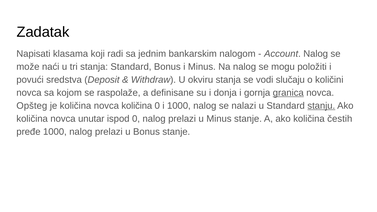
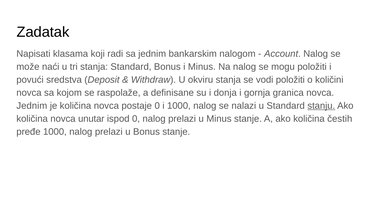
vodi slučaju: slučaju -> položiti
granica underline: present -> none
Opšteg at (32, 106): Opšteg -> Jednim
novca količina: količina -> postaje
